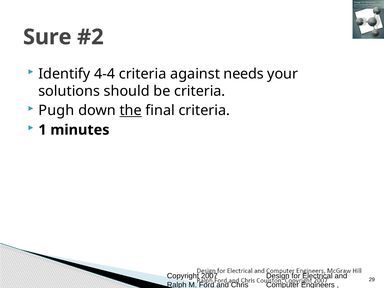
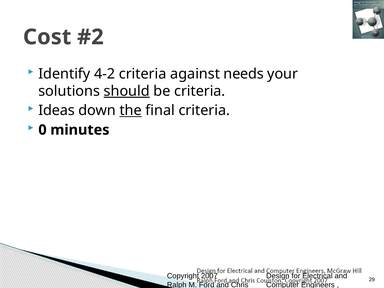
Sure: Sure -> Cost
4-4: 4-4 -> 4-2
should underline: none -> present
Pugh: Pugh -> Ideas
1: 1 -> 0
